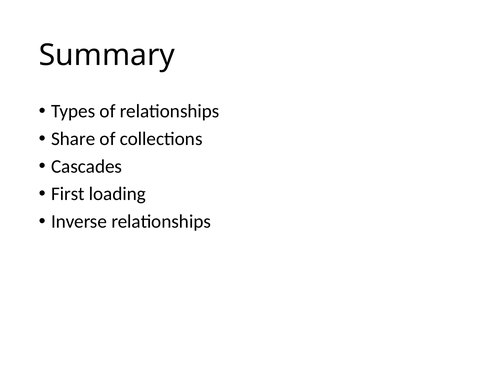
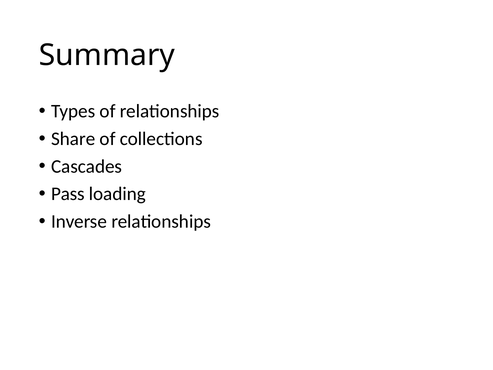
First: First -> Pass
